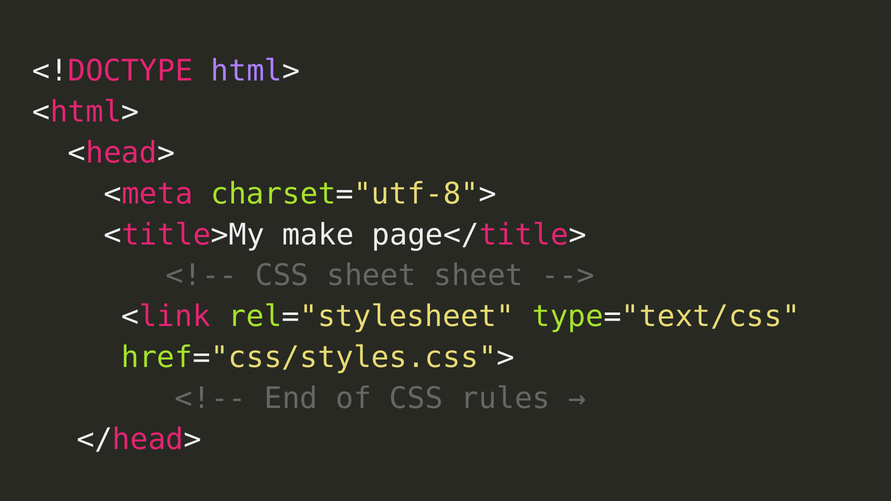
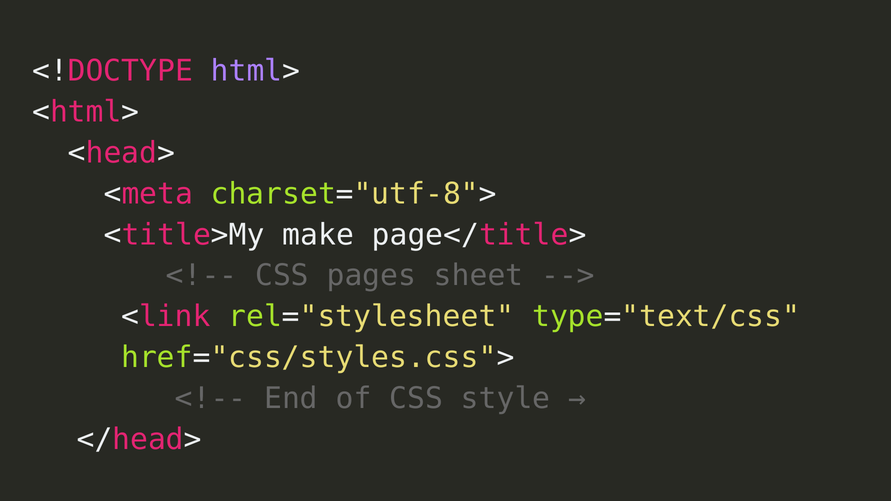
CSS sheet: sheet -> pages
rules: rules -> style
